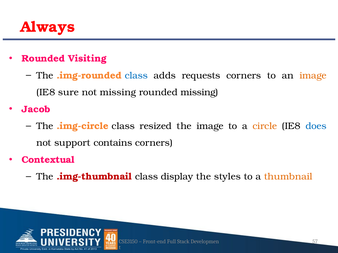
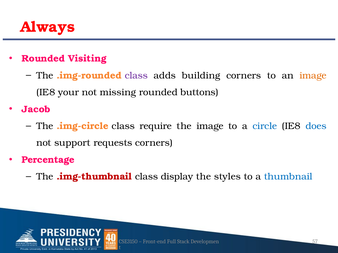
class at (136, 76) colour: blue -> purple
requests: requests -> building
sure: sure -> your
rounded missing: missing -> buttons
resized: resized -> require
circle colour: orange -> blue
contains: contains -> requests
Contextual: Contextual -> Percentage
thumbnail colour: orange -> blue
